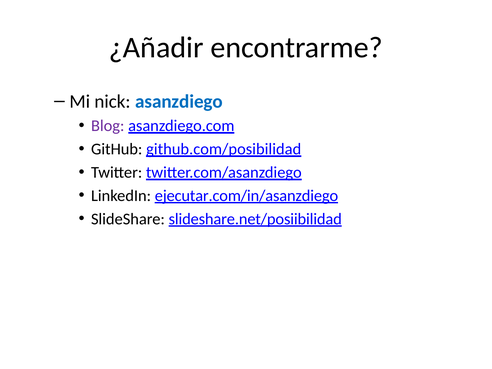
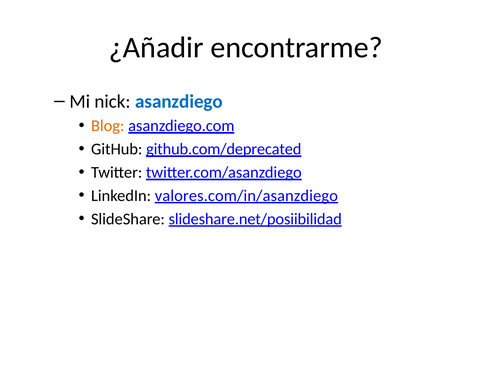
Blog colour: purple -> orange
github.com/posibilidad: github.com/posibilidad -> github.com/deprecated
ejecutar.com/in/asanzdiego: ejecutar.com/in/asanzdiego -> valores.com/in/asanzdiego
